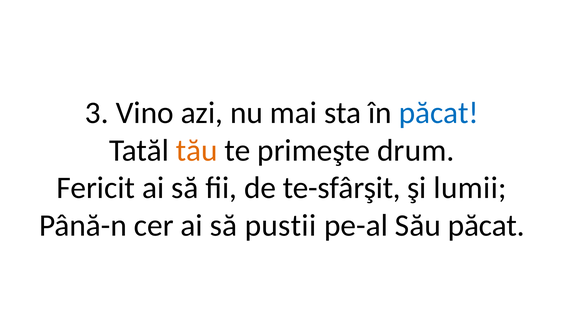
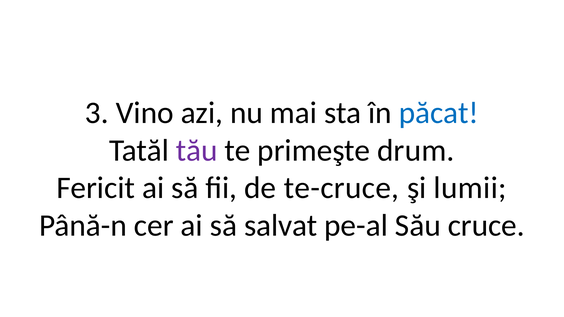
tău colour: orange -> purple
te-sfârşit: te-sfârşit -> te-cruce
pustii: pustii -> salvat
Său păcat: păcat -> cruce
